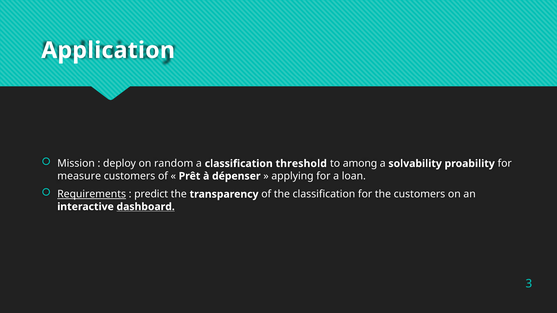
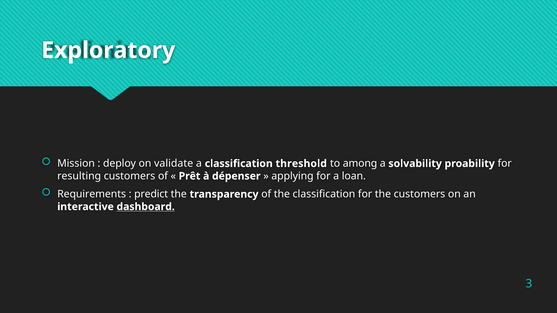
Application: Application -> Exploratory
random: random -> validate
measure: measure -> resulting
Requirements underline: present -> none
